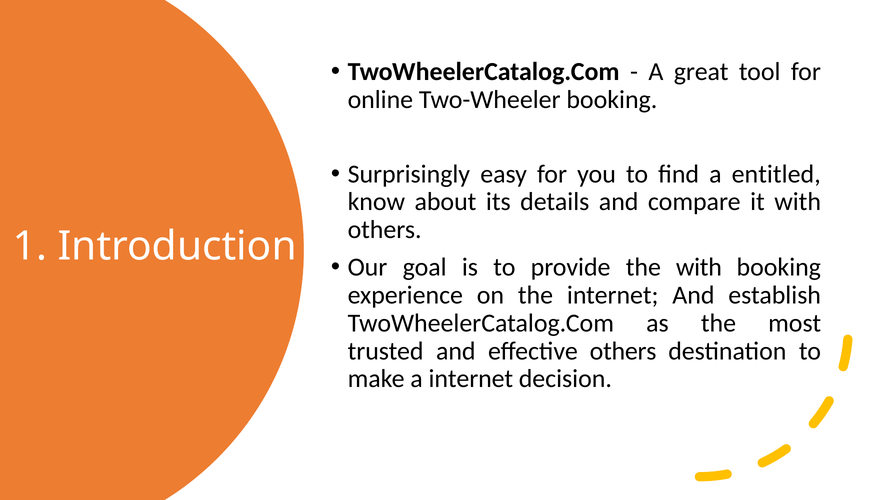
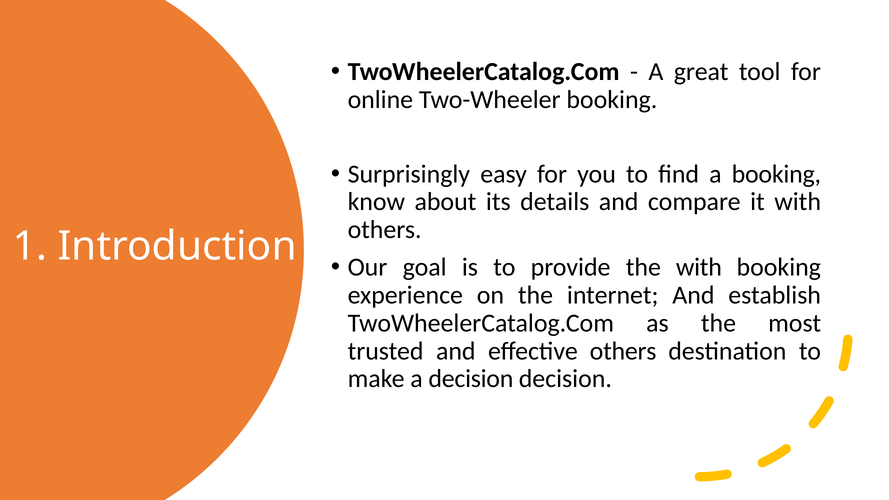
a entitled: entitled -> booking
a internet: internet -> decision
